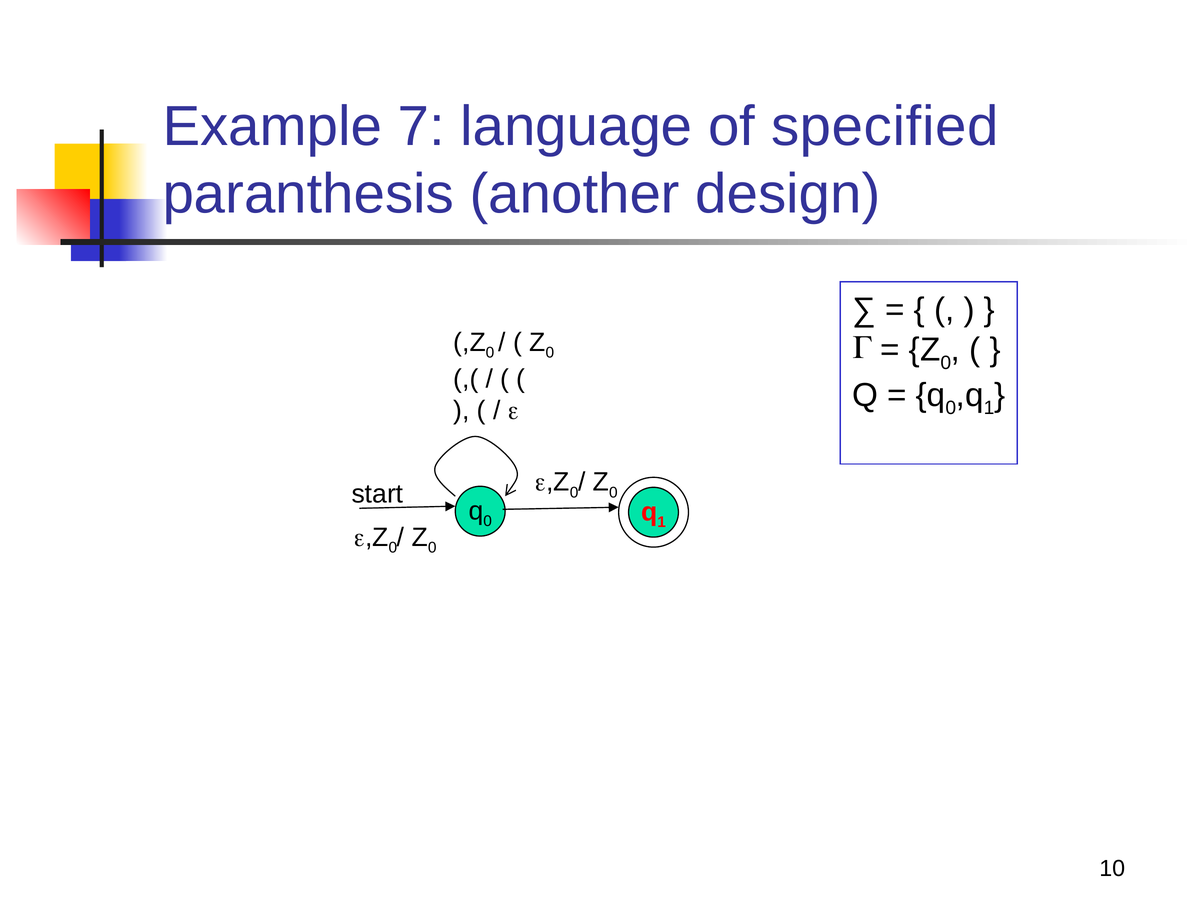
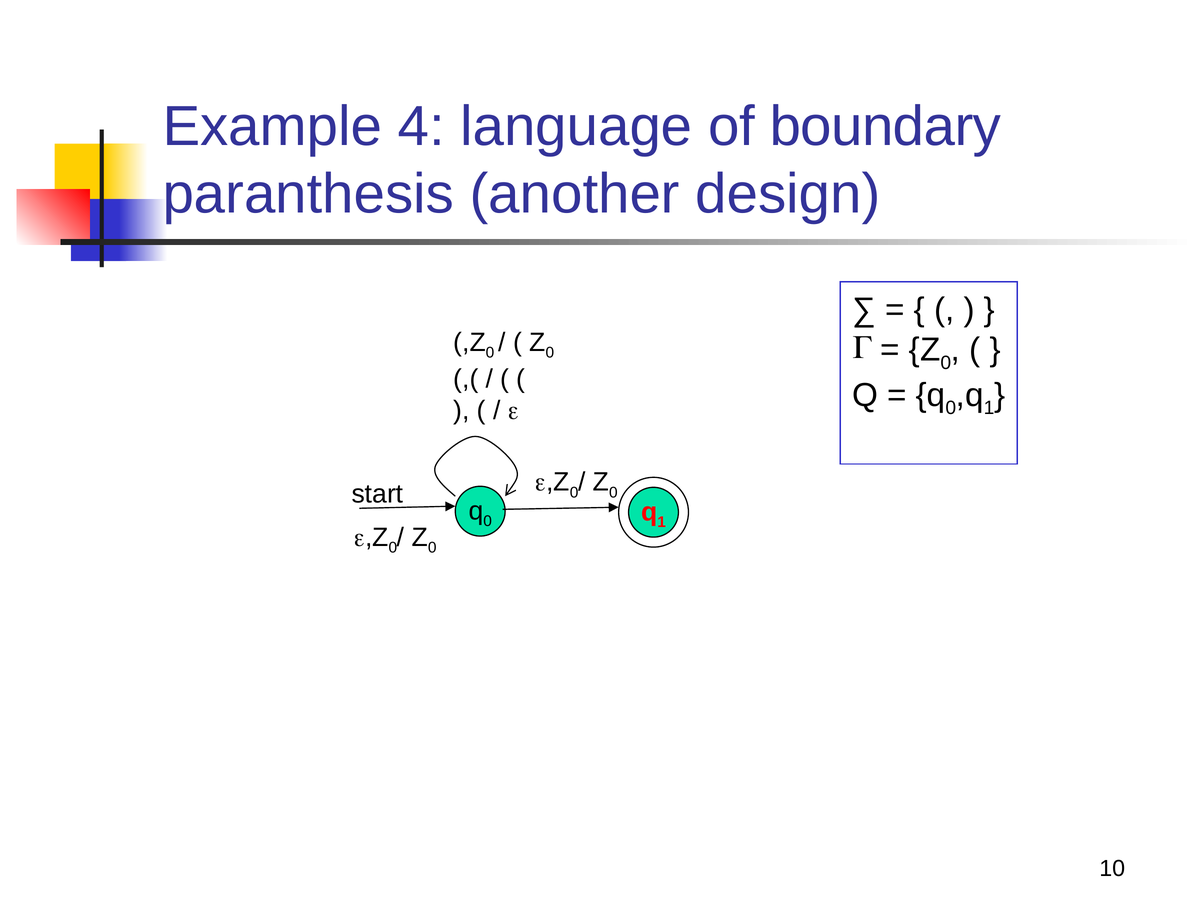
7: 7 -> 4
specified: specified -> boundary
